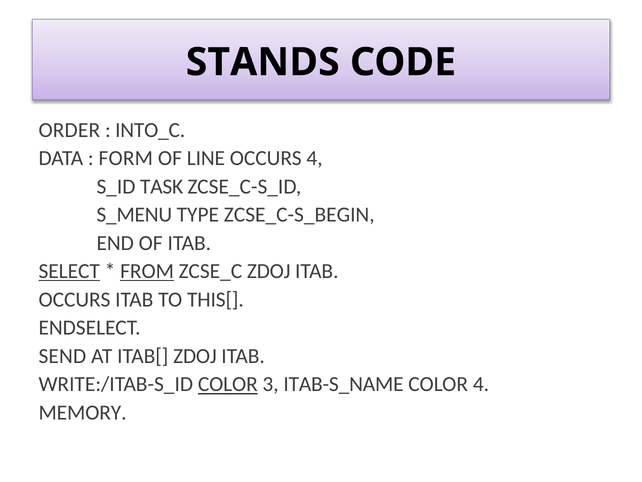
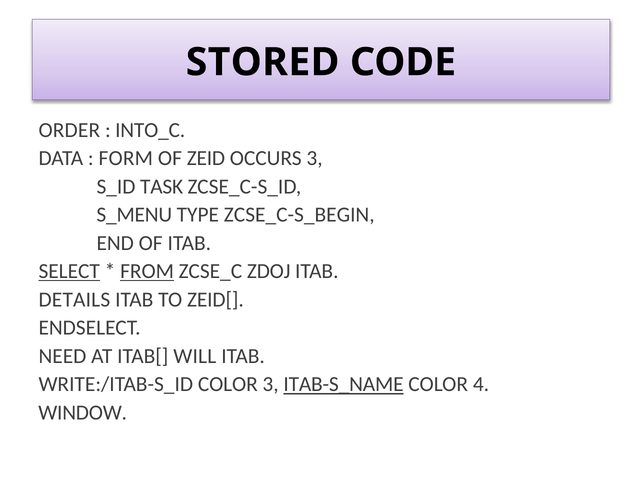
STANDS: STANDS -> STORED
LINE: LINE -> ZEID
OCCURS 4: 4 -> 3
OCCURS at (74, 299): OCCURS -> DETAILS
THIS[: THIS[ -> ZEID[
SEND: SEND -> NEED
ITAB[ ZDOJ: ZDOJ -> WILL
COLOR at (228, 384) underline: present -> none
ITAB-S_NAME underline: none -> present
MEMORY: MEMORY -> WINDOW
